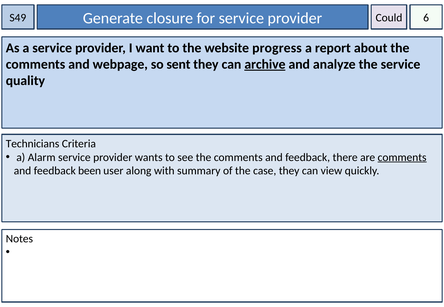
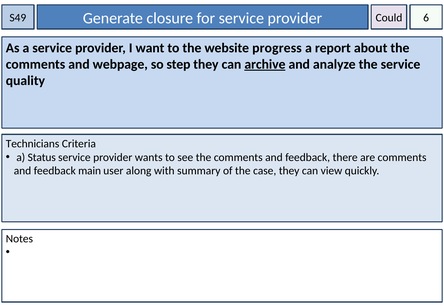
sent: sent -> step
Alarm: Alarm -> Status
comments at (402, 157) underline: present -> none
been: been -> main
